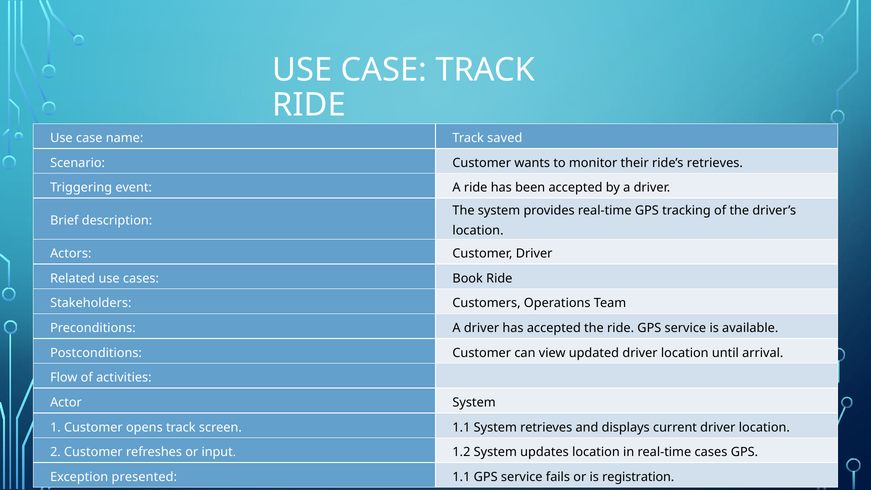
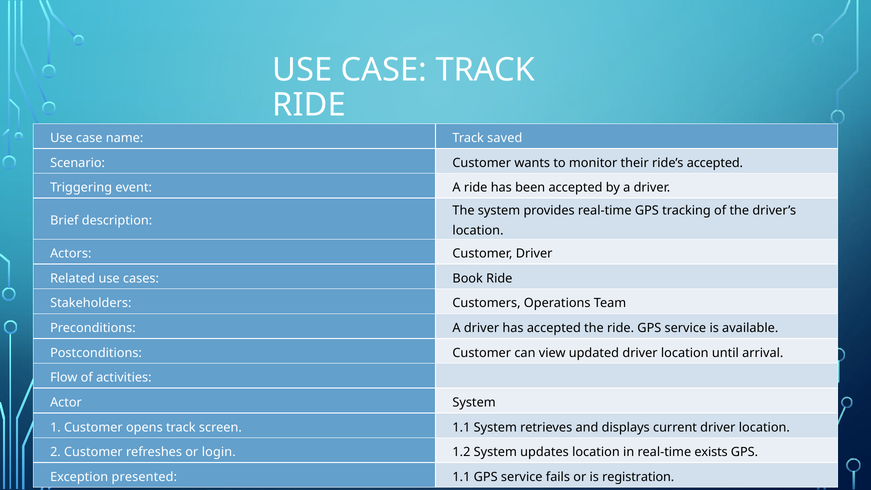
ride’s retrieves: retrieves -> accepted
input: input -> login
real-time cases: cases -> exists
